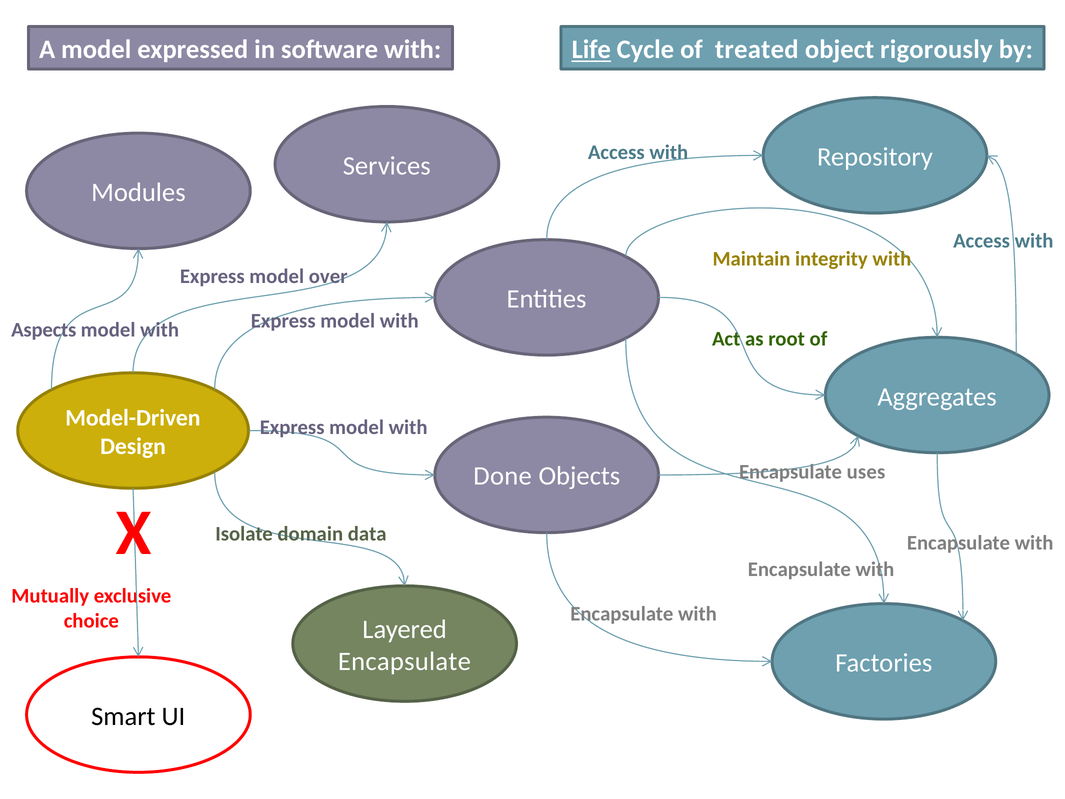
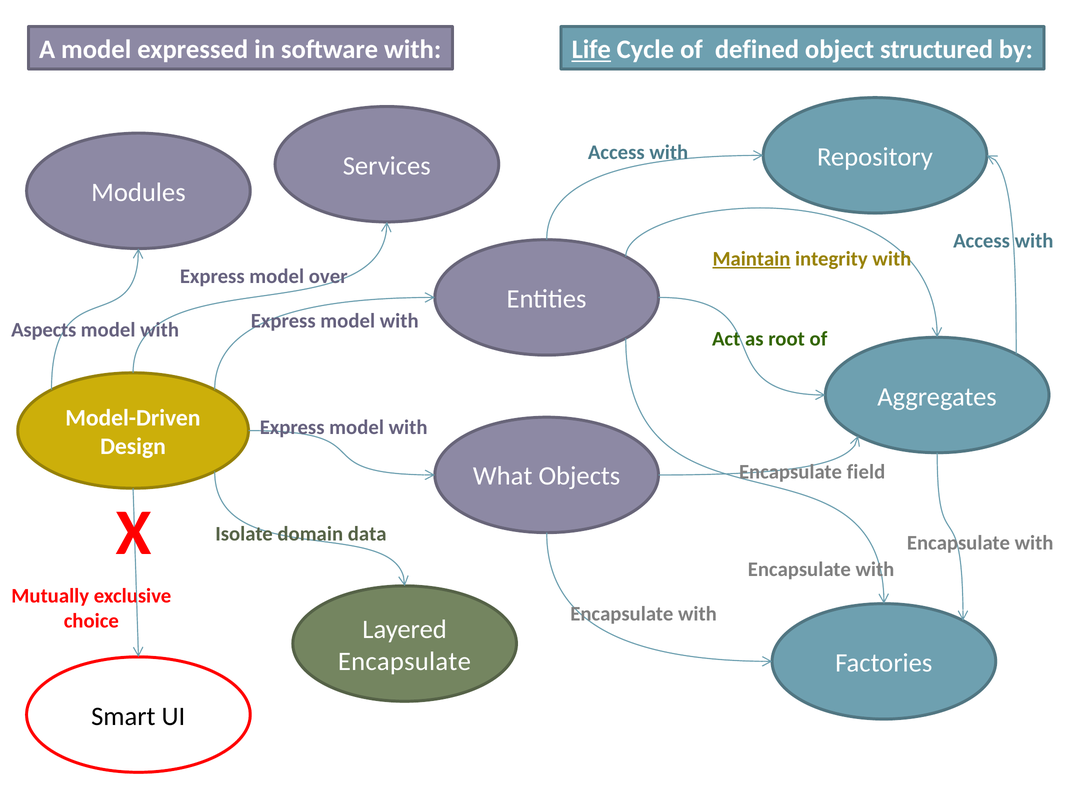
treated: treated -> defined
rigorously: rigorously -> structured
Maintain underline: none -> present
uses: uses -> field
Done: Done -> What
